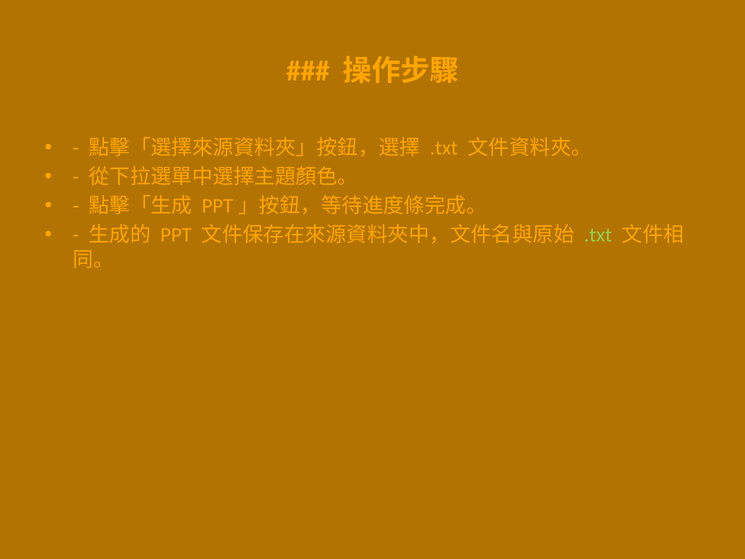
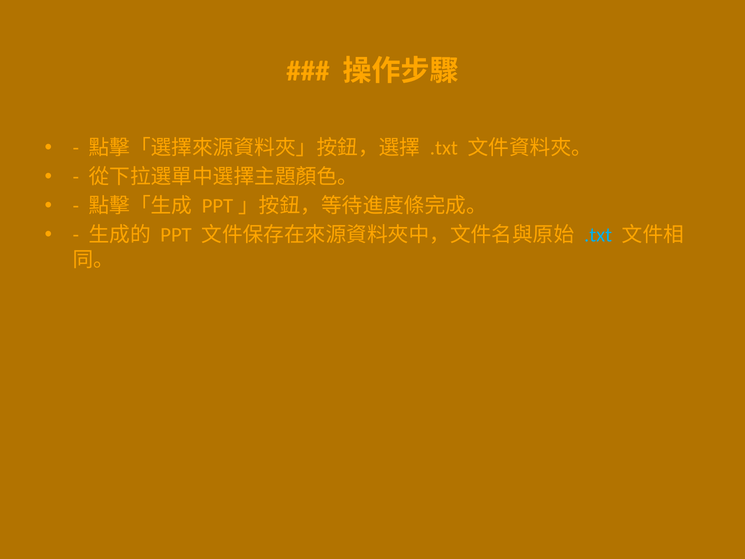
.txt at (598, 235) colour: light green -> light blue
